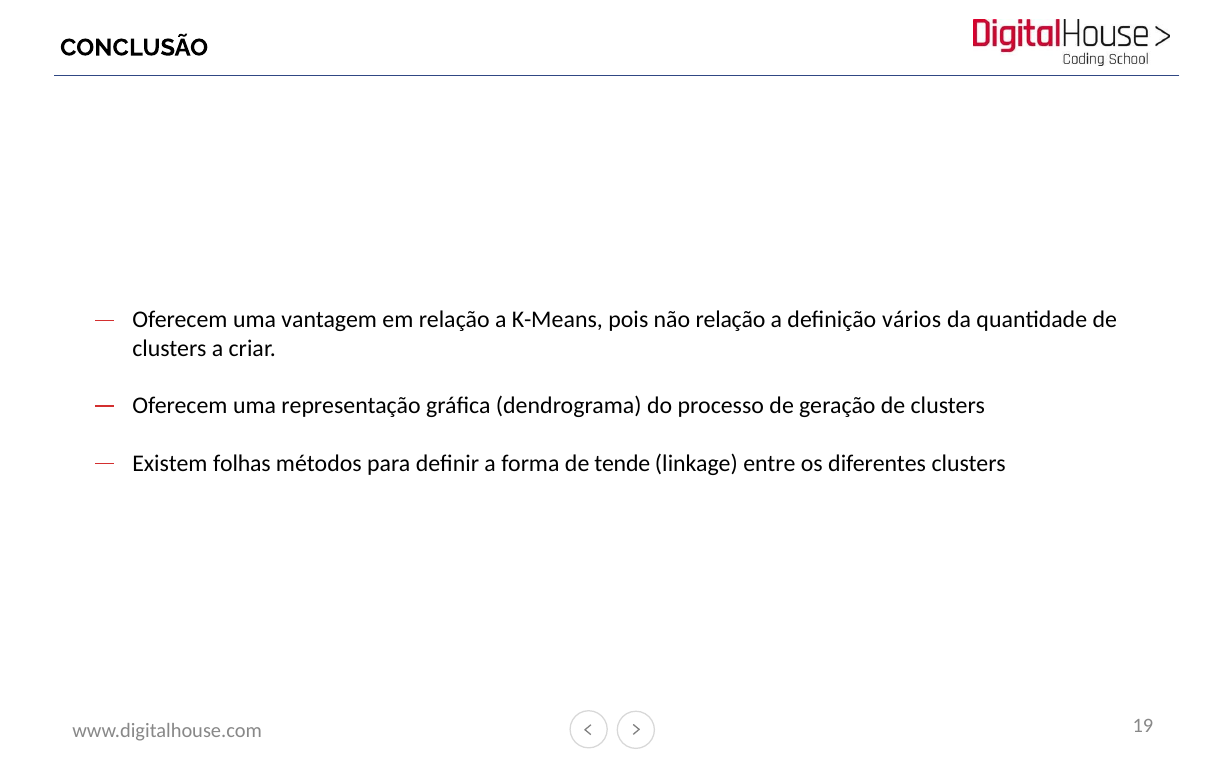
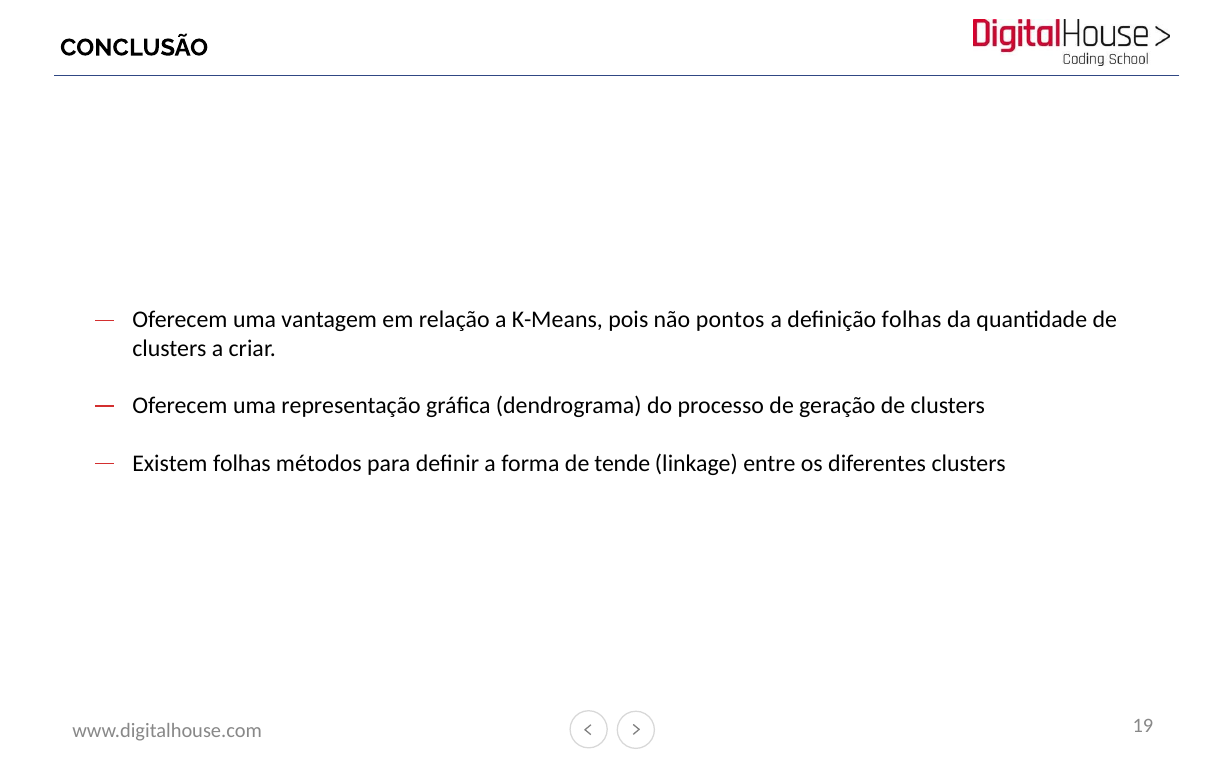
não relação: relação -> pontos
definição vários: vários -> folhas
